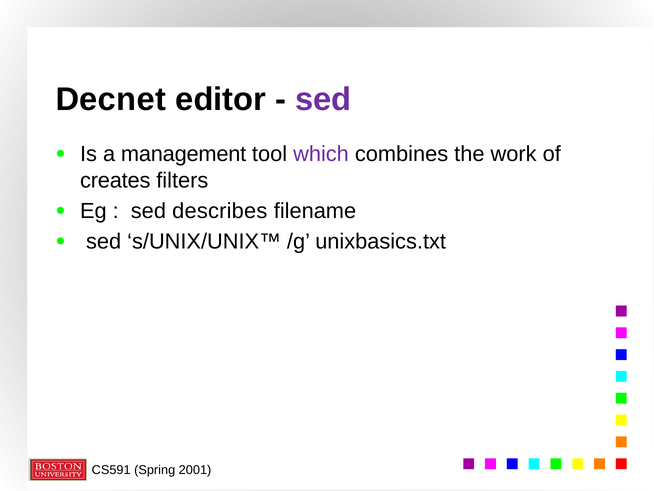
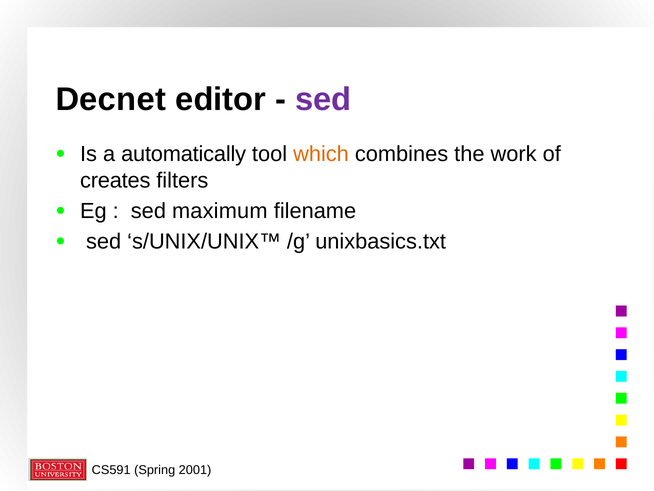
management: management -> automatically
which colour: purple -> orange
describes: describes -> maximum
